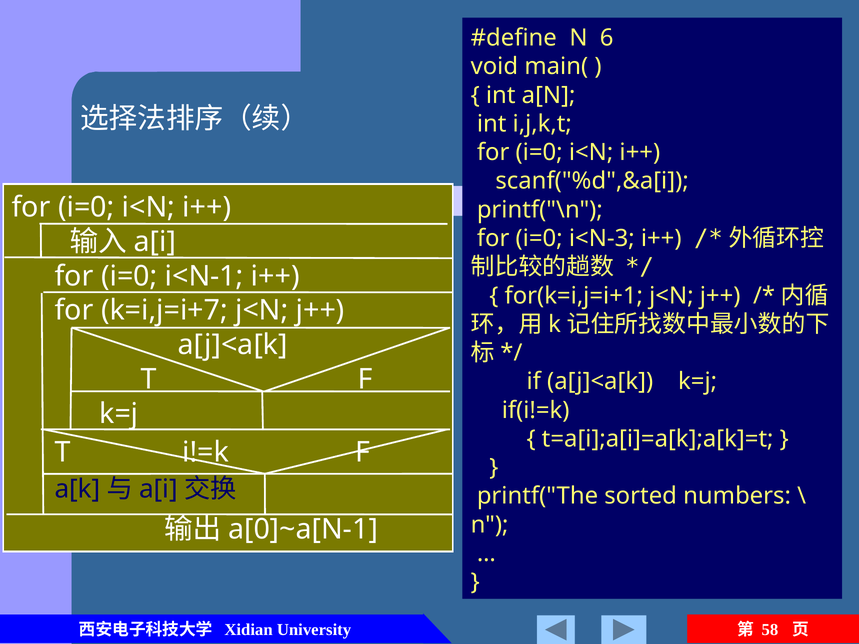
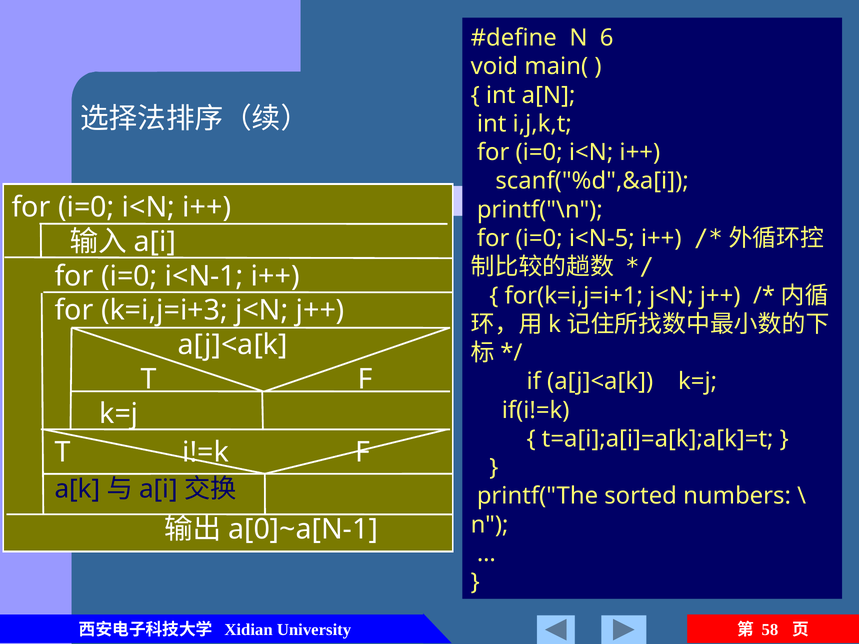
i<N-3: i<N-3 -> i<N-5
k=i,j=i+7: k=i,j=i+7 -> k=i,j=i+3
